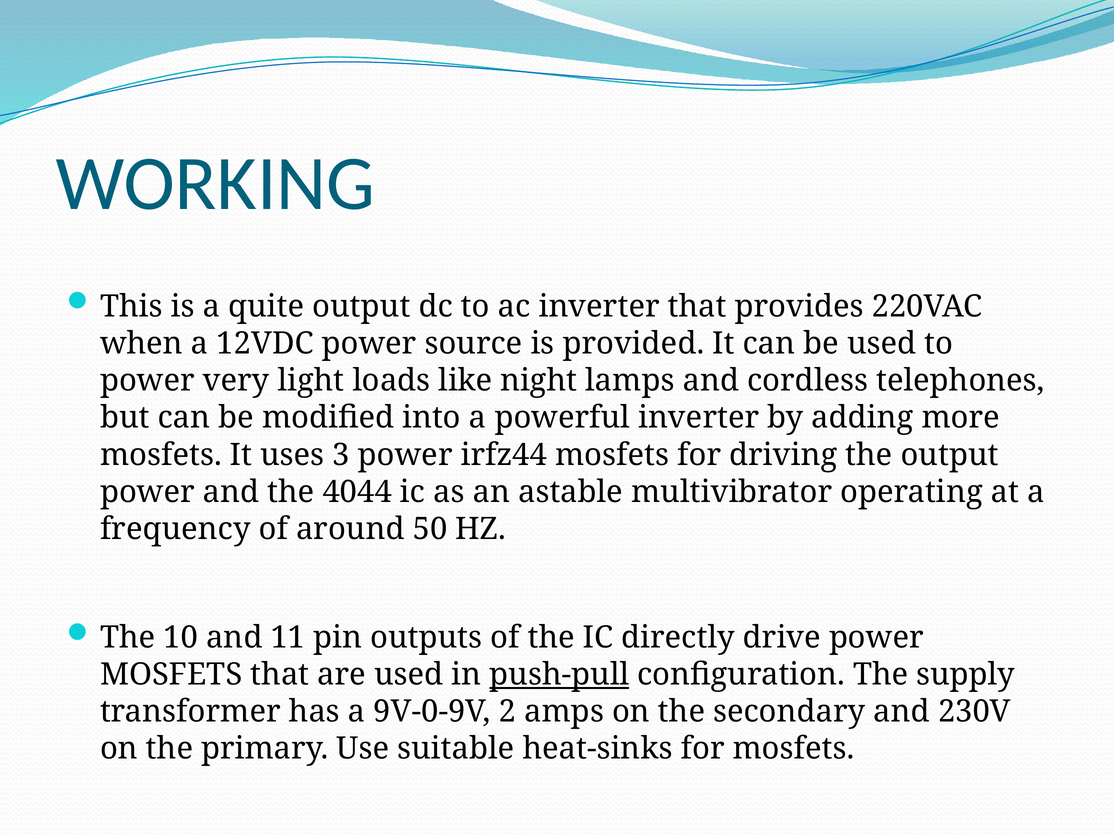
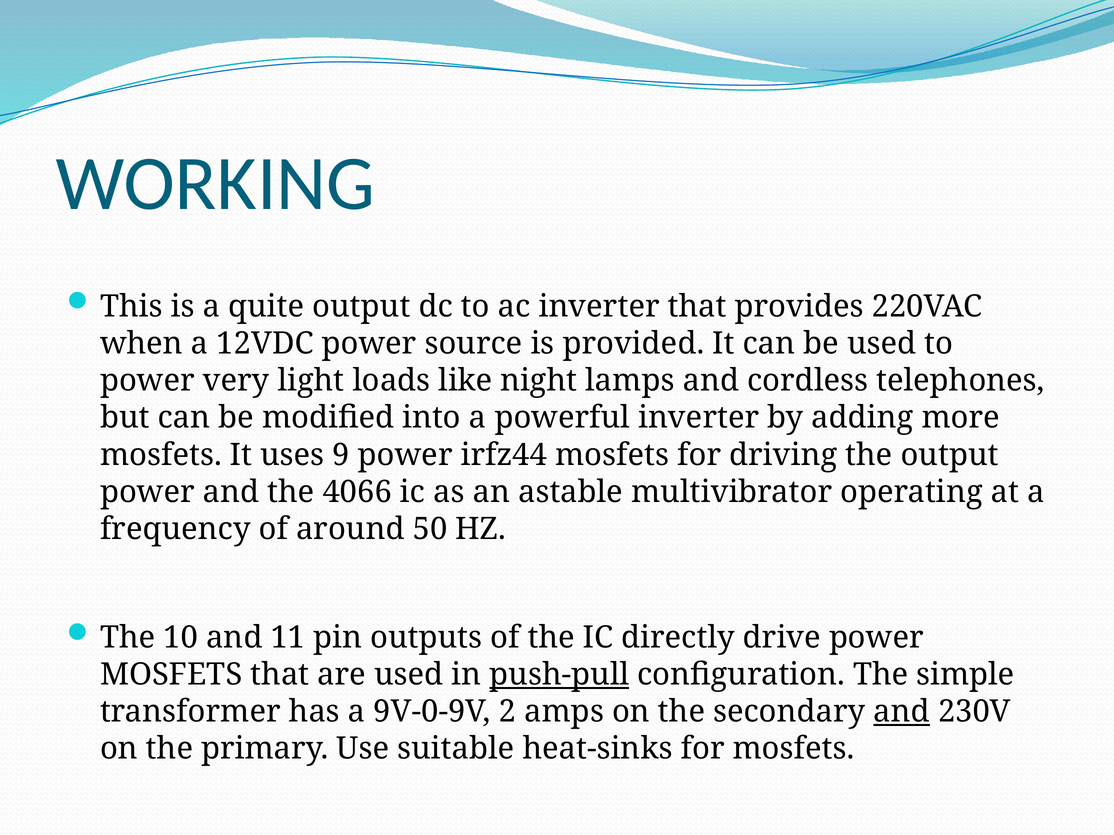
3: 3 -> 9
4044: 4044 -> 4066
supply: supply -> simple
and at (902, 712) underline: none -> present
